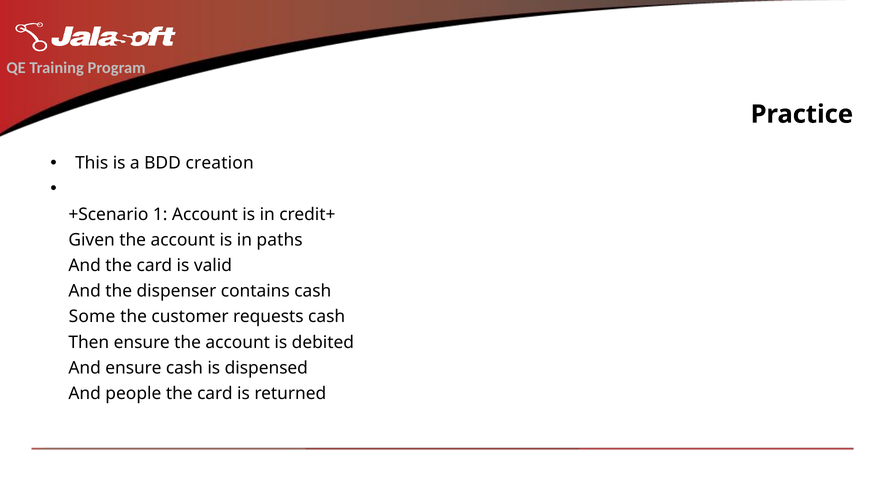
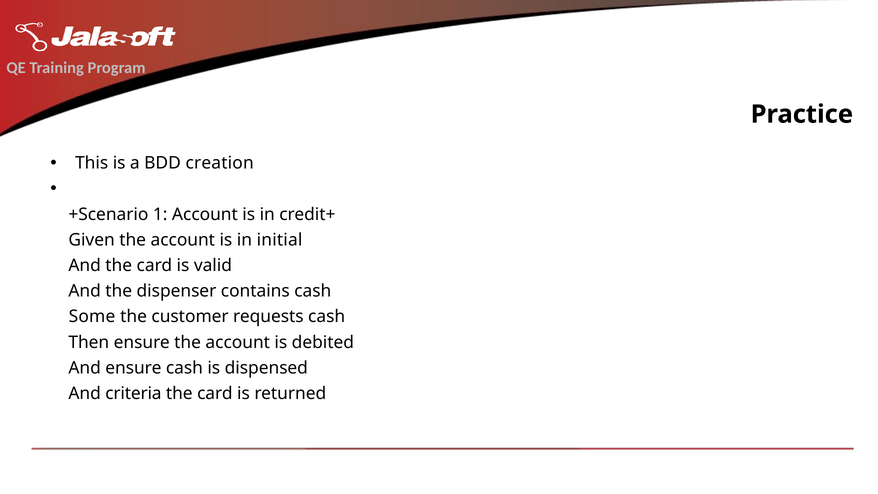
paths: paths -> initial
people: people -> criteria
